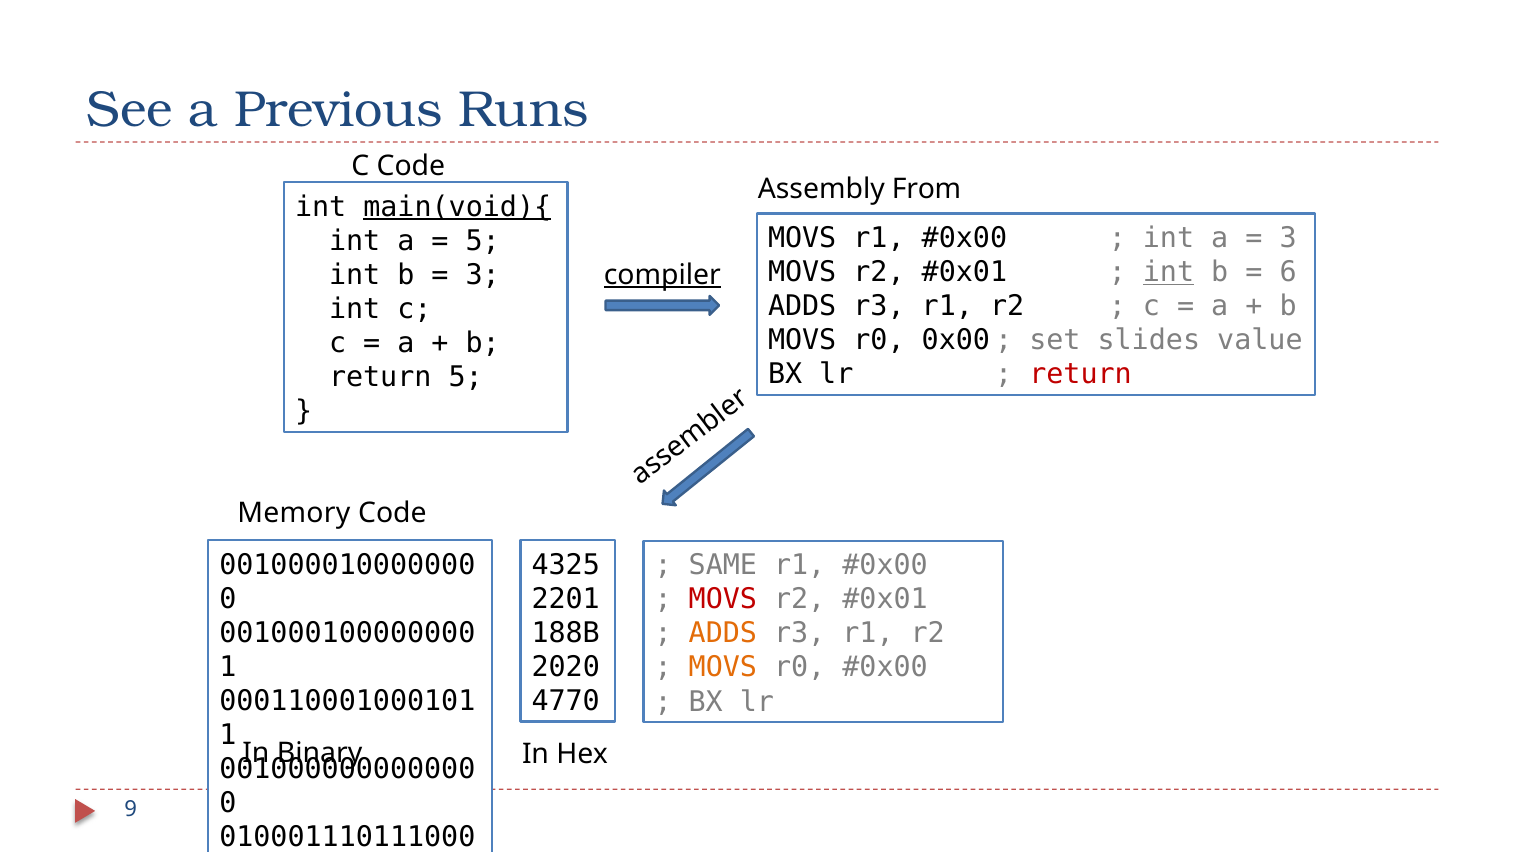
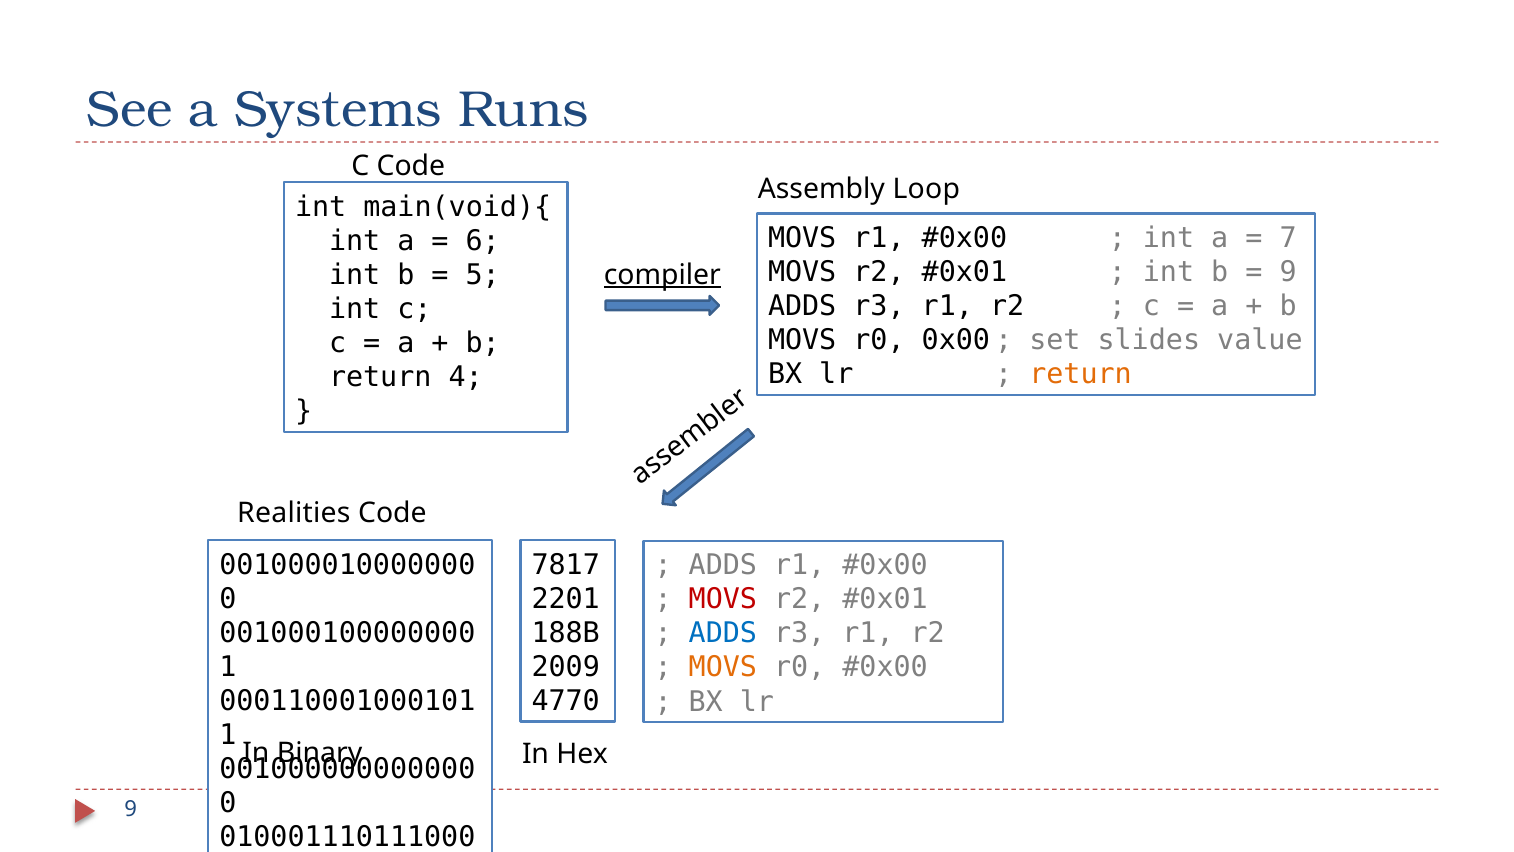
Previous: Previous -> Systems
From: From -> Loop
main(void){ underline: present -> none
3 at (1288, 238): 3 -> 7
5 at (483, 241): 5 -> 6
int at (1168, 272) underline: present -> none
6 at (1288, 272): 6 -> 9
3 at (483, 275): 3 -> 5
return at (1081, 374) colour: red -> orange
return 5: 5 -> 4
Memory: Memory -> Realities
4325: 4325 -> 7817
SAME at (723, 565): SAME -> ADDS
ADDS at (723, 633) colour: orange -> blue
2020: 2020 -> 2009
